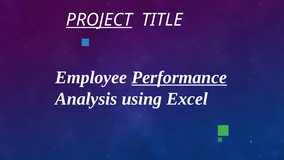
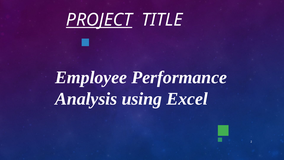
Performance underline: present -> none
